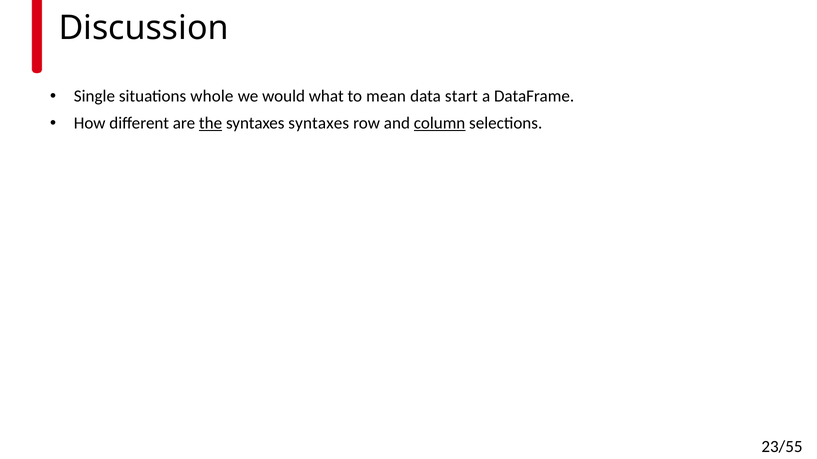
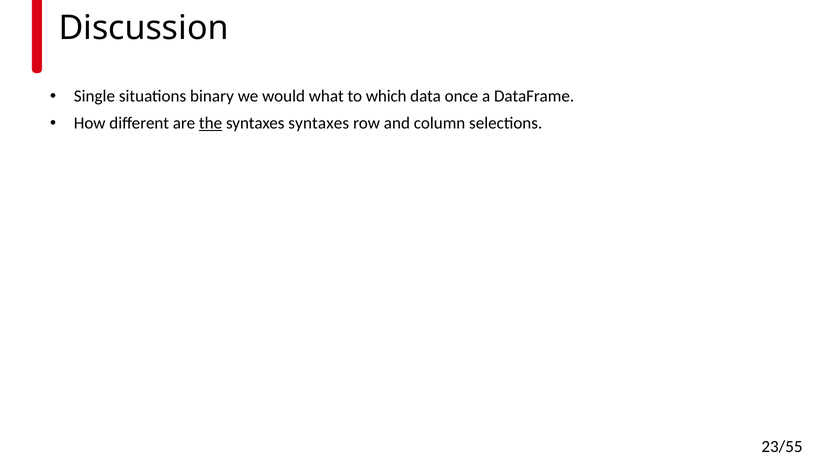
whole: whole -> binary
mean: mean -> which
start: start -> once
column underline: present -> none
